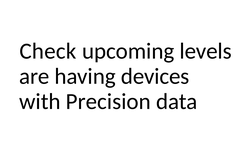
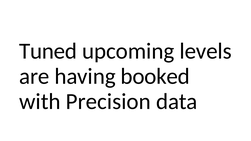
Check: Check -> Tuned
devices: devices -> booked
